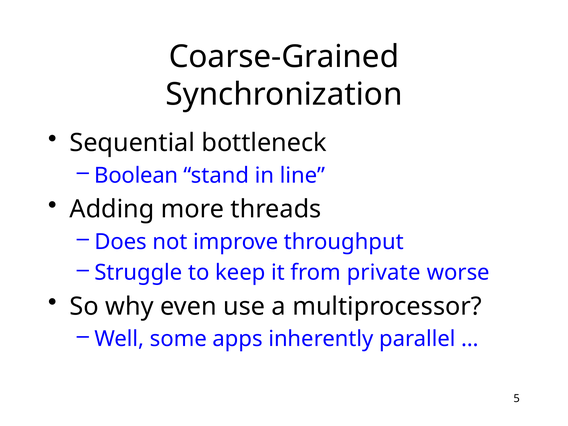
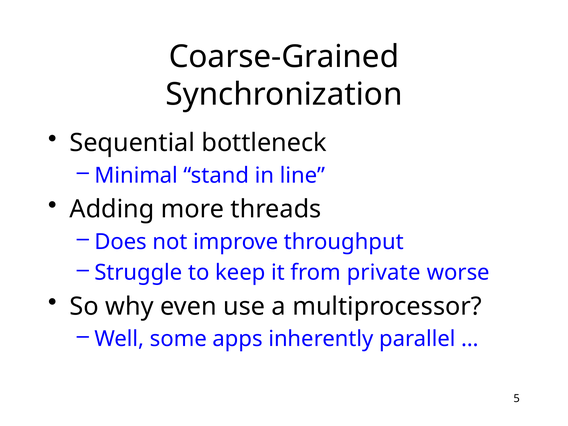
Boolean: Boolean -> Minimal
